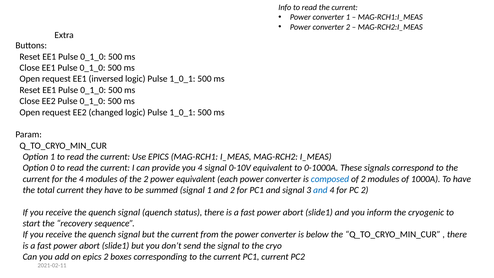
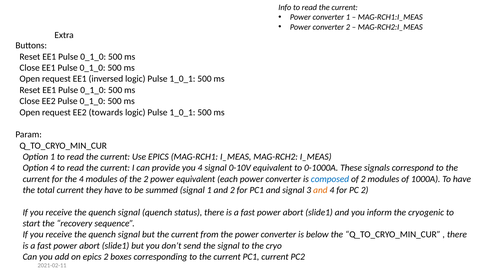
changed: changed -> towards
Option 0: 0 -> 4
and at (320, 190) colour: blue -> orange
